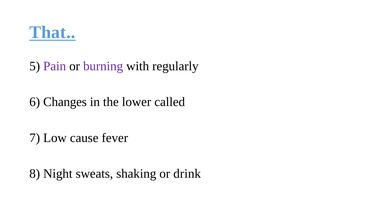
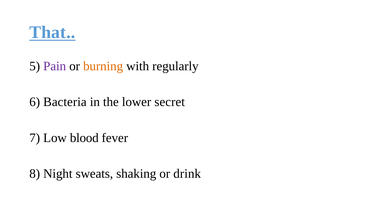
burning colour: purple -> orange
Changes: Changes -> Bacteria
called: called -> secret
cause: cause -> blood
